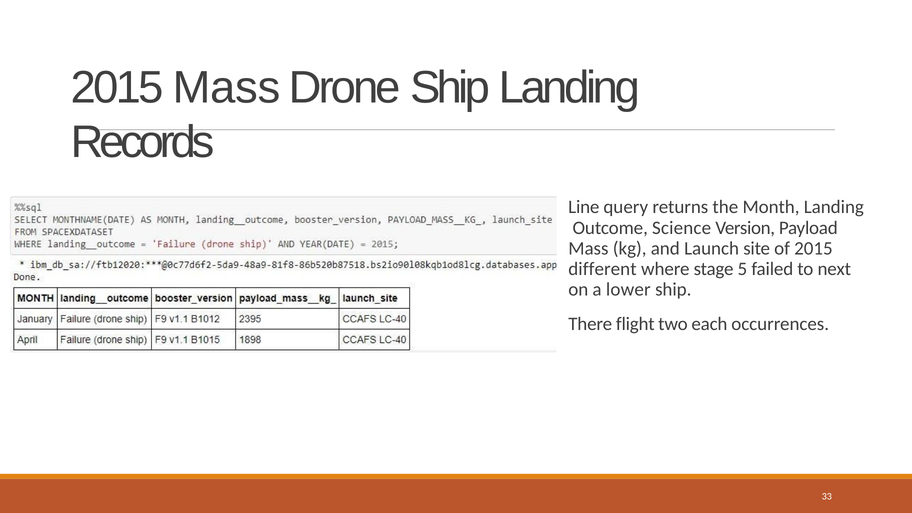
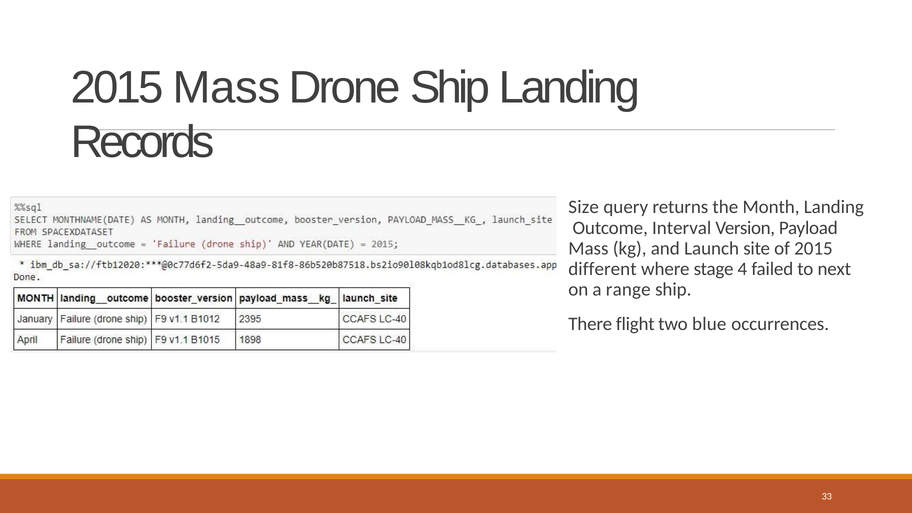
Line: Line -> Size
Science: Science -> Interval
5: 5 -> 4
lower: lower -> range
each: each -> blue
